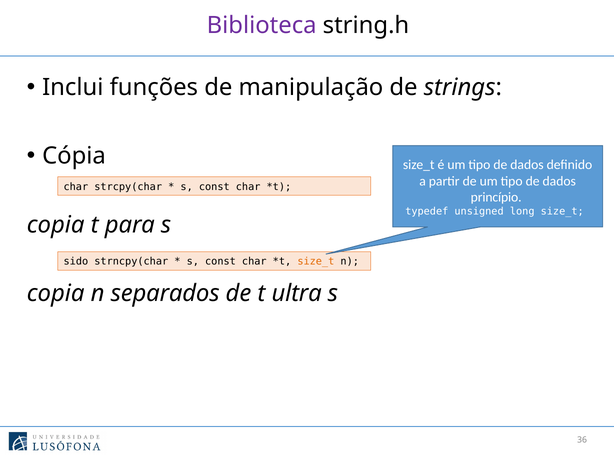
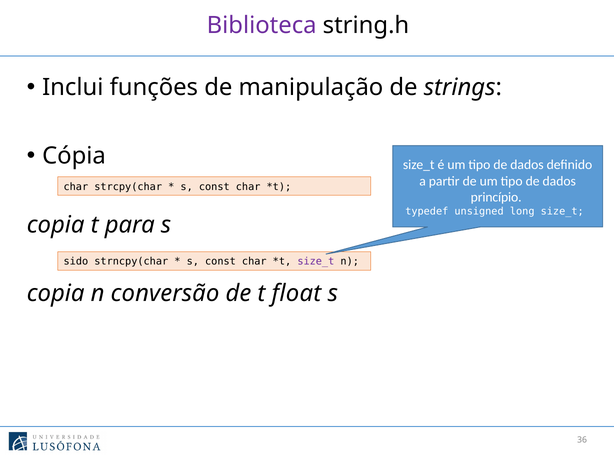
size_t at (316, 262) colour: orange -> purple
separados: separados -> conversão
ultra: ultra -> float
